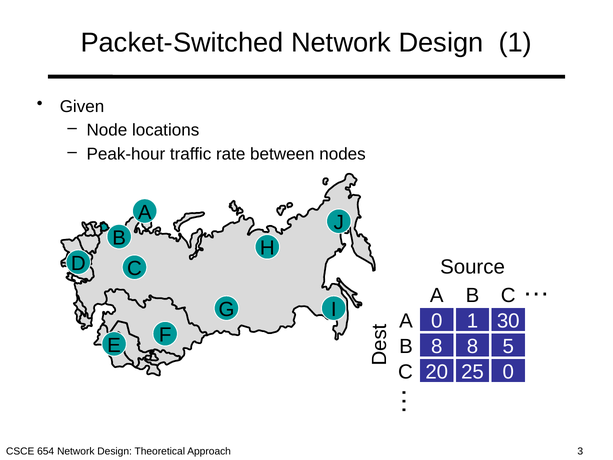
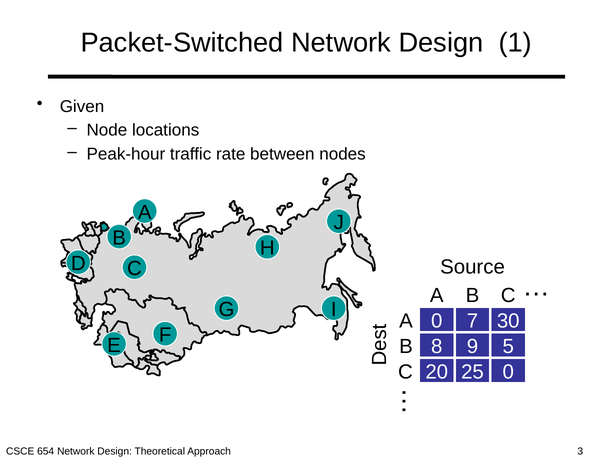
0 1: 1 -> 7
8 8: 8 -> 9
